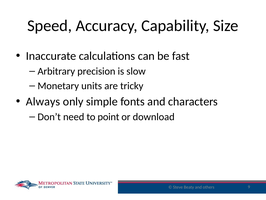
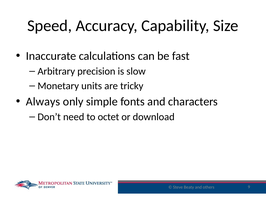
point: point -> octet
